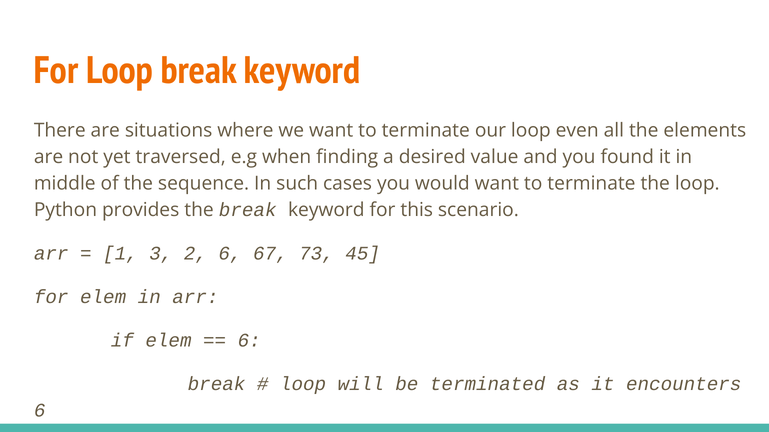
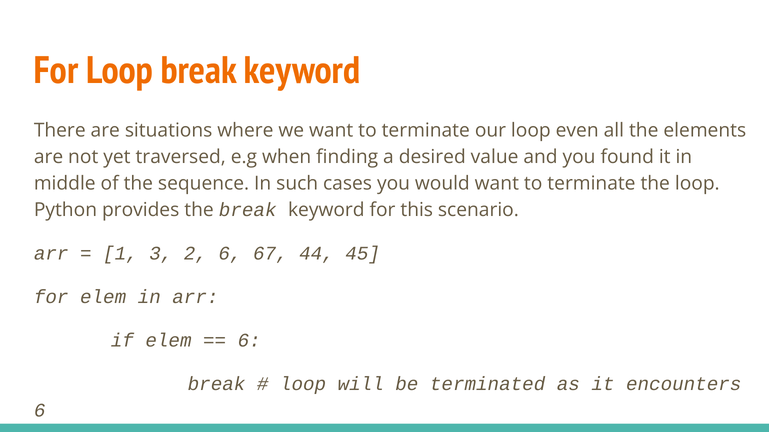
73: 73 -> 44
